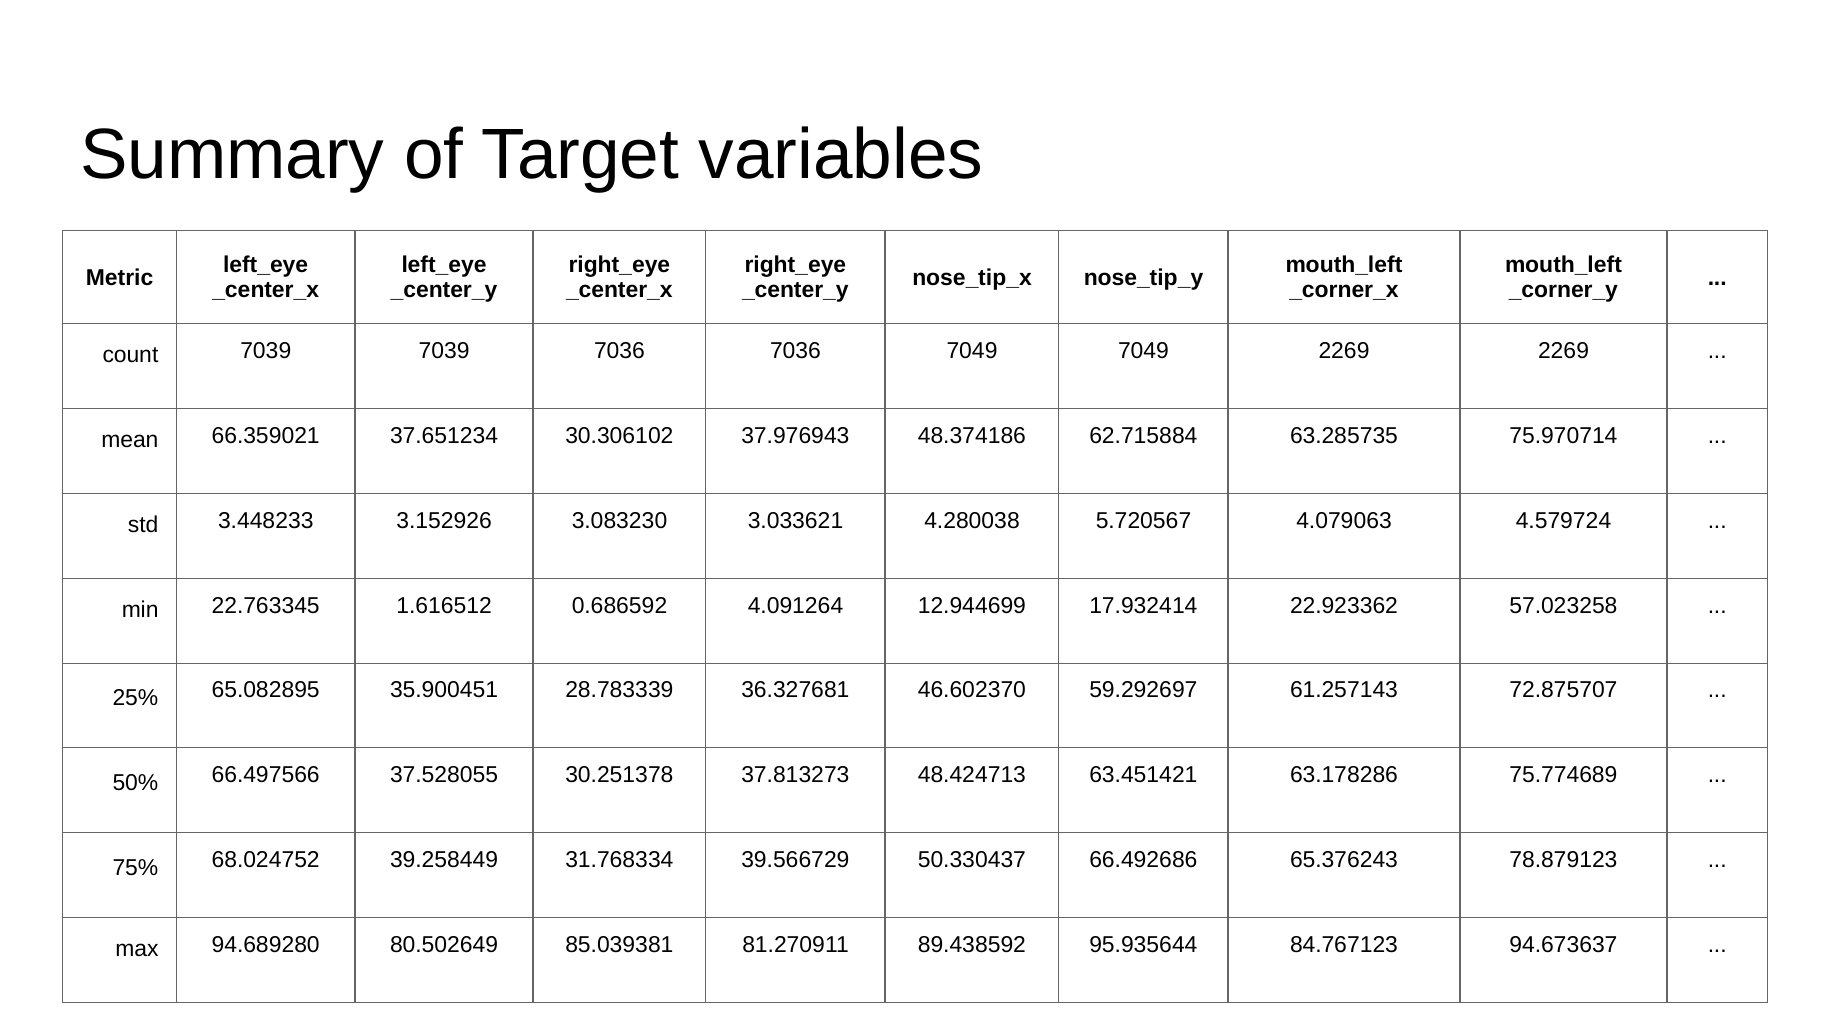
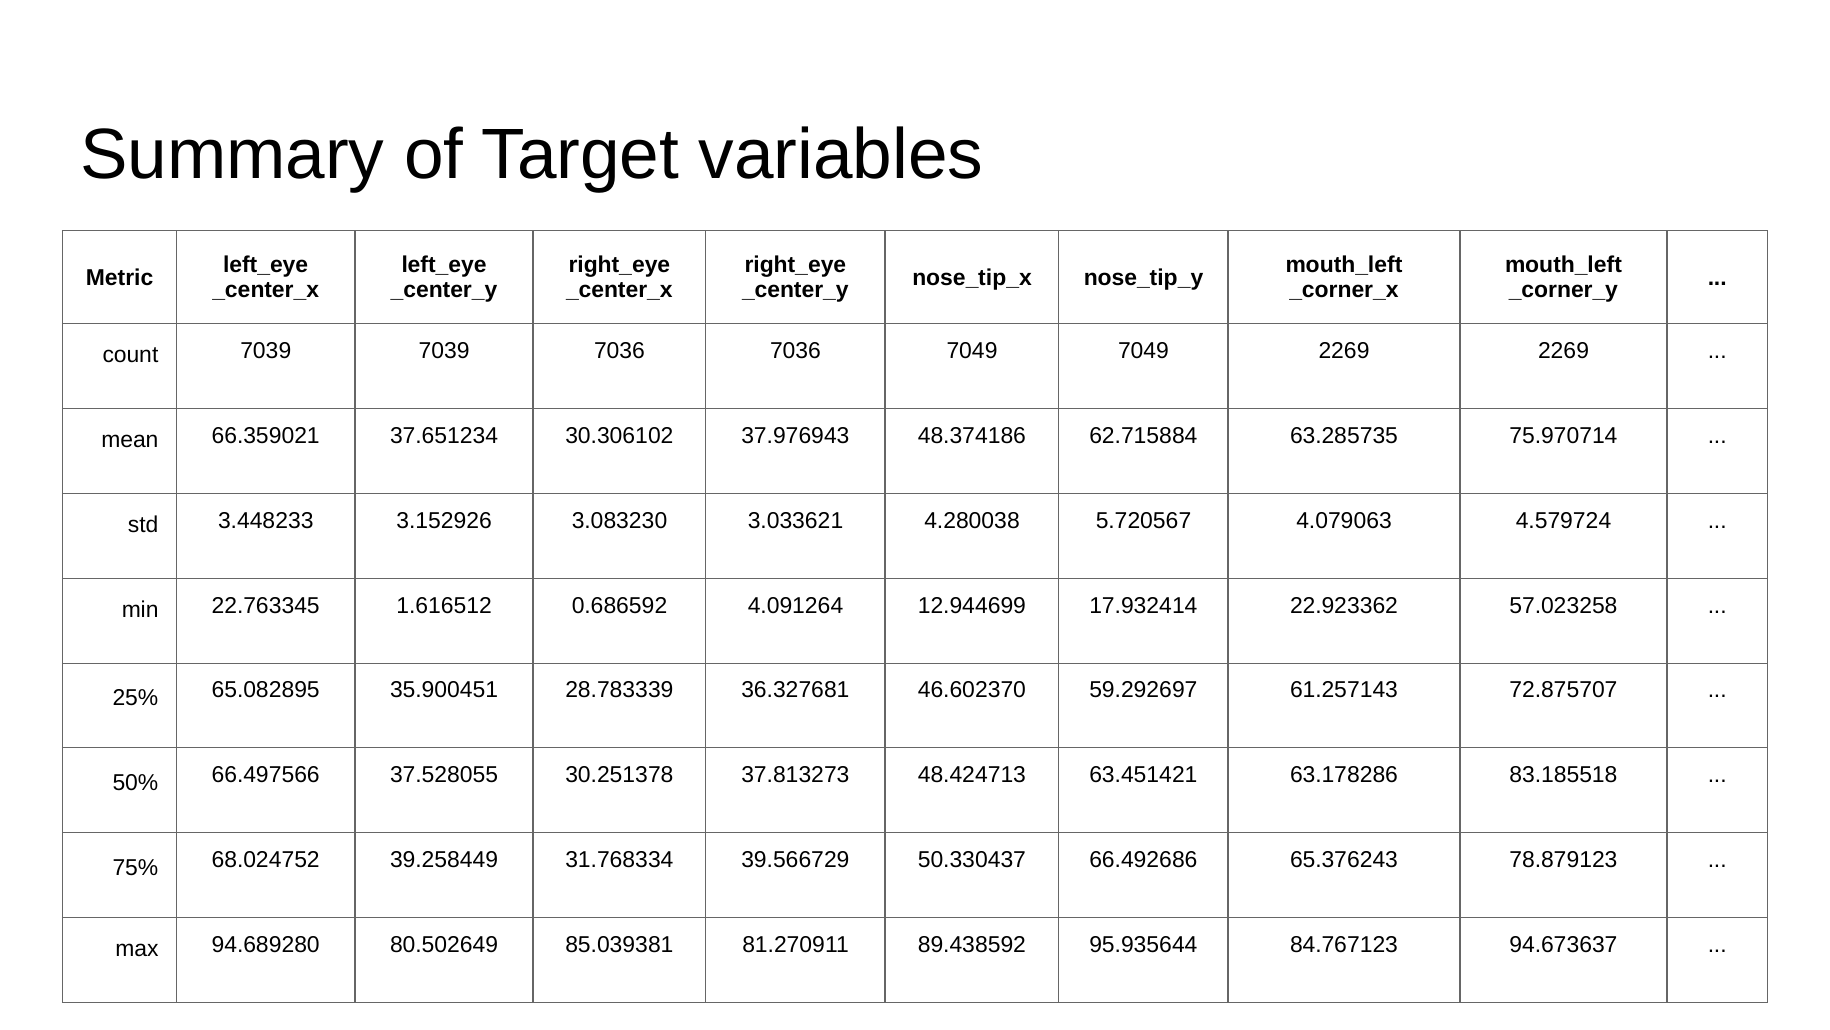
75.774689: 75.774689 -> 83.185518
